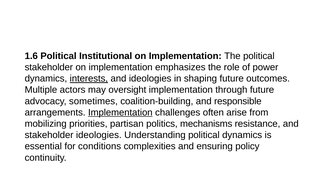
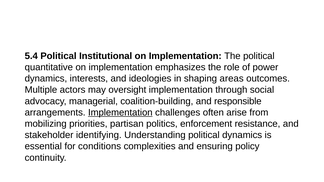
1.6: 1.6 -> 5.4
stakeholder at (49, 67): stakeholder -> quantitative
interests underline: present -> none
shaping future: future -> areas
through future: future -> social
sometimes: sometimes -> managerial
mechanisms: mechanisms -> enforcement
stakeholder ideologies: ideologies -> identifying
